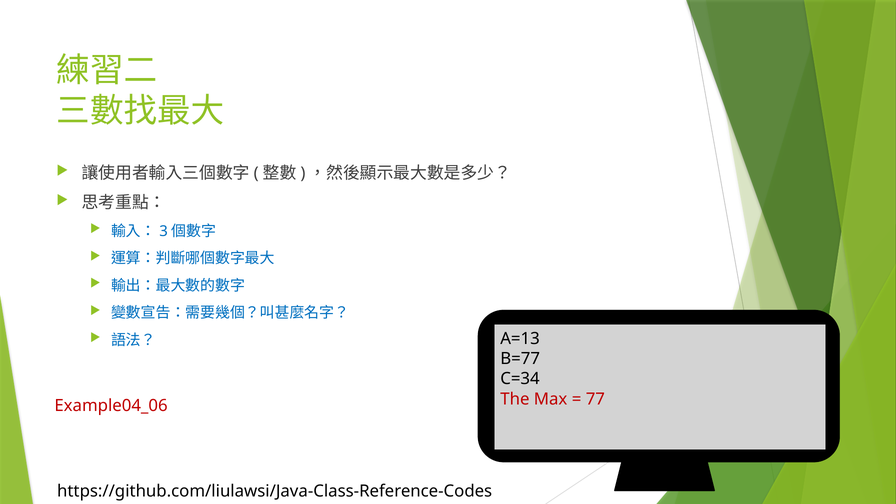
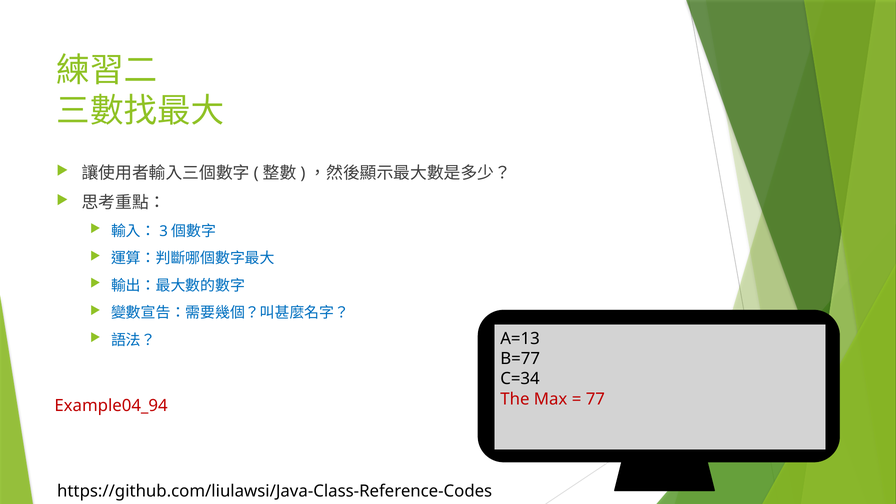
Example04_06: Example04_06 -> Example04_94
